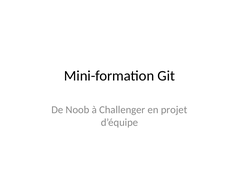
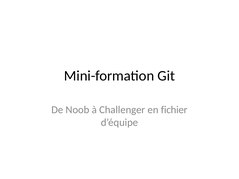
projet: projet -> fichier
